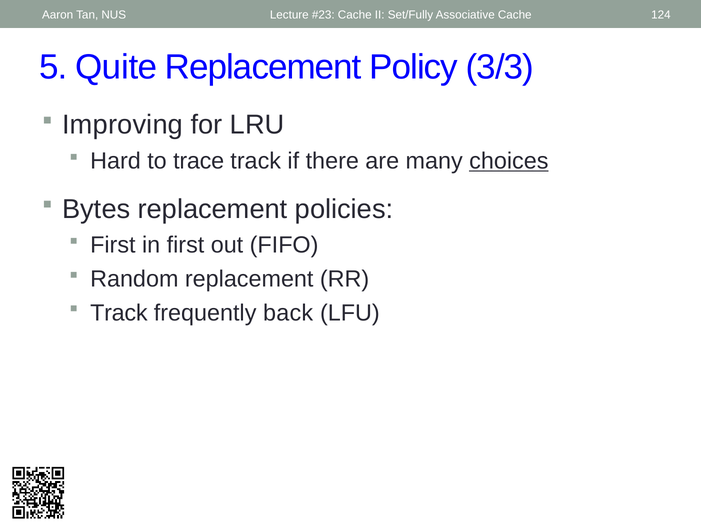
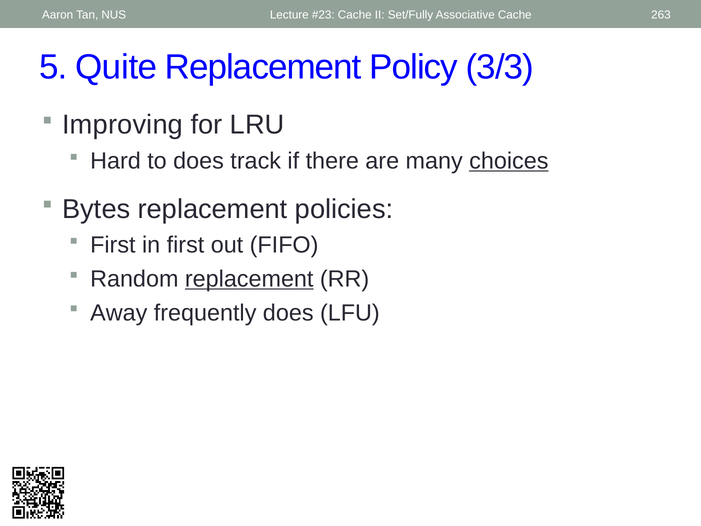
124: 124 -> 263
to trace: trace -> does
replacement at (249, 279) underline: none -> present
Track at (119, 313): Track -> Away
frequently back: back -> does
